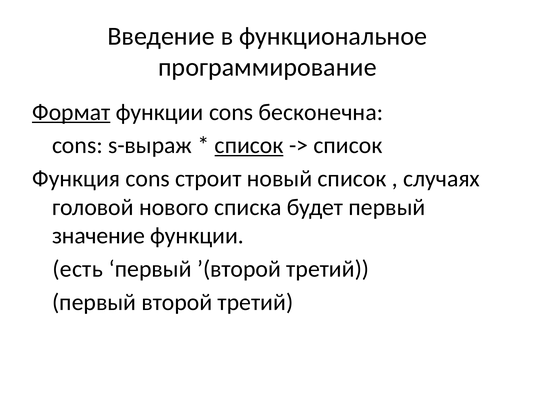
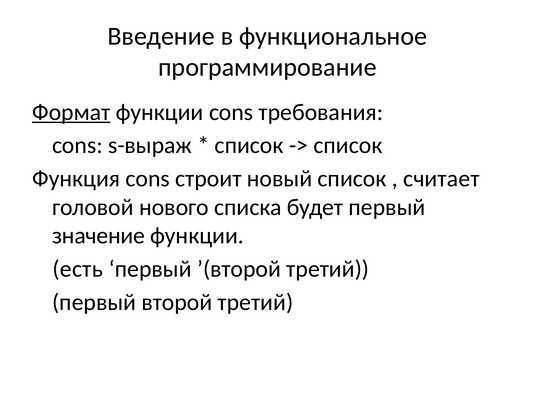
бесконечна: бесконечна -> требования
список at (249, 146) underline: present -> none
случаях: случаях -> считает
